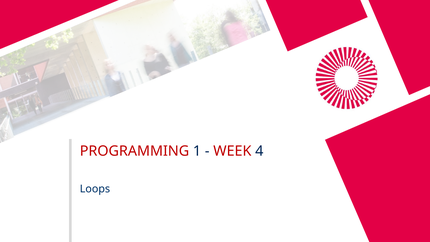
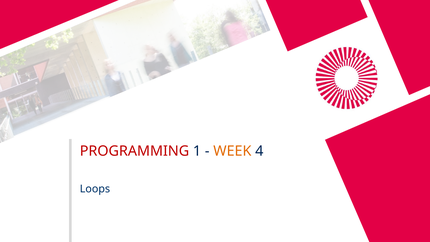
WEEK colour: red -> orange
